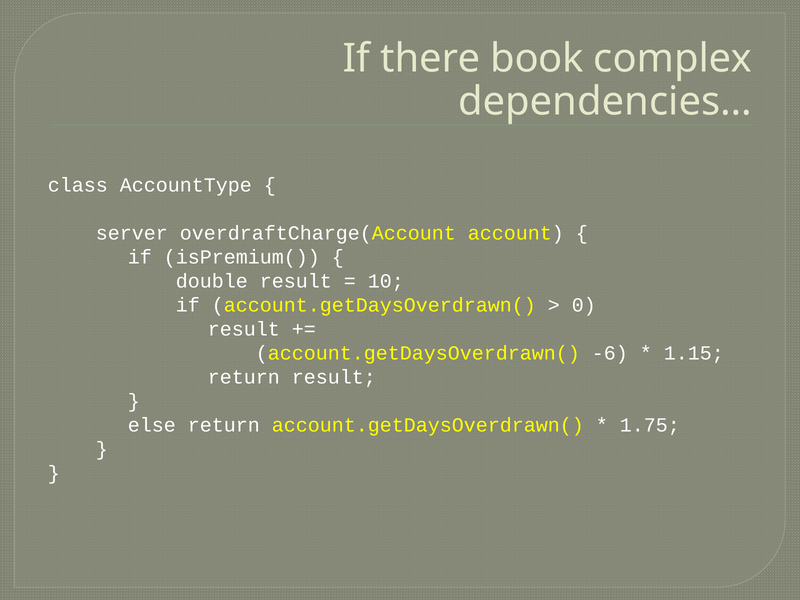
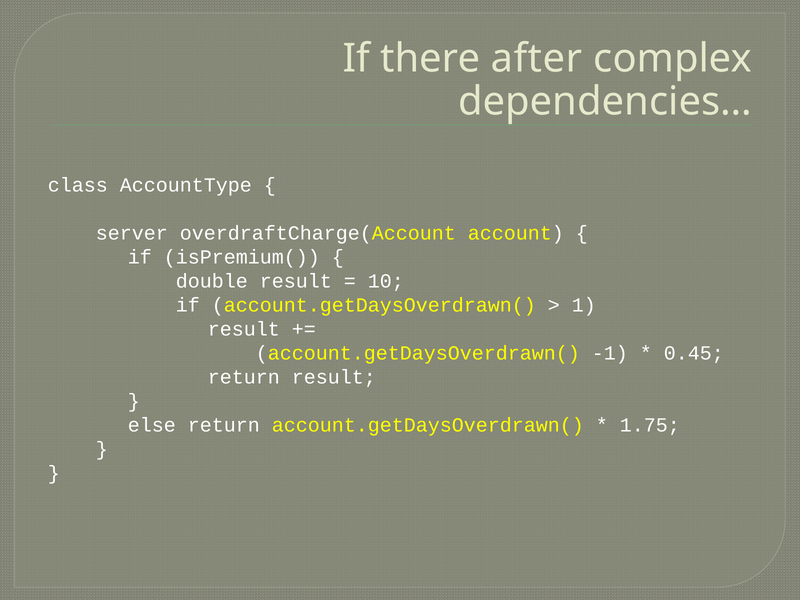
book: book -> after
0: 0 -> 1
-6: -6 -> -1
1.15: 1.15 -> 0.45
